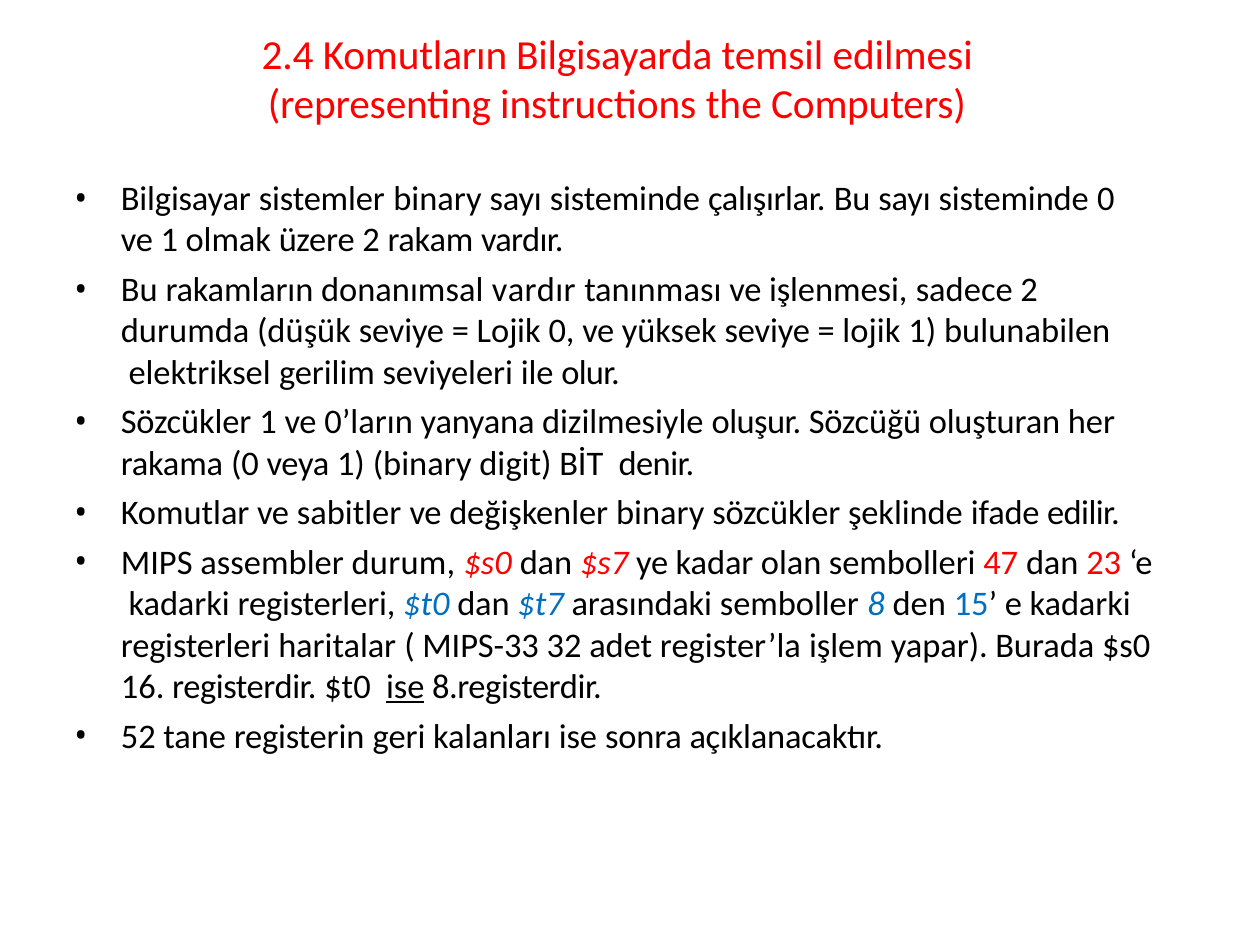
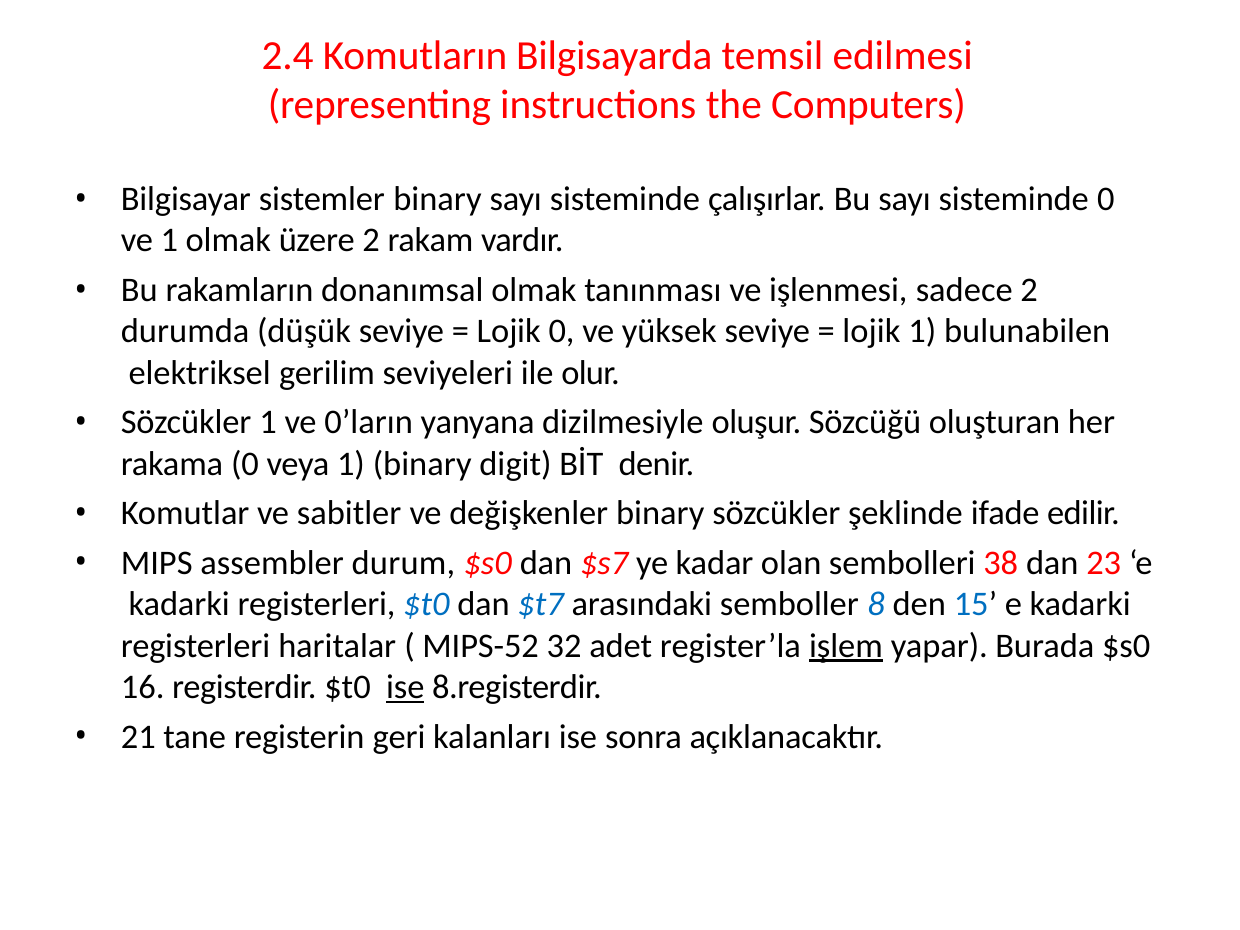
donanımsal vardır: vardır -> olmak
47: 47 -> 38
MIPS-33: MIPS-33 -> MIPS-52
işlem underline: none -> present
52: 52 -> 21
